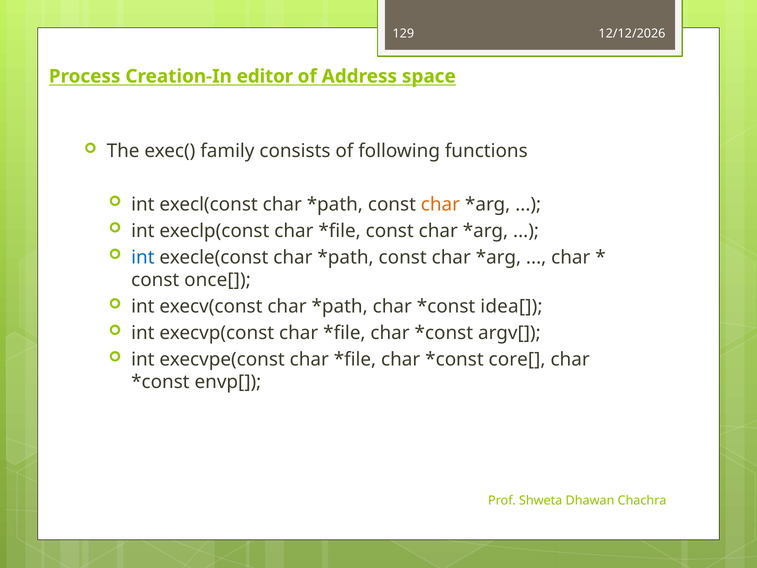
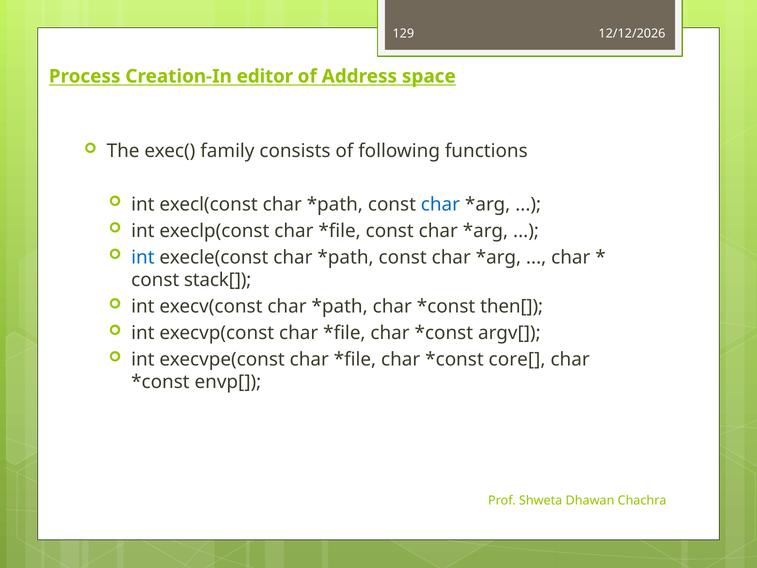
char at (440, 204) colour: orange -> blue
once[: once[ -> stack[
idea[: idea[ -> then[
